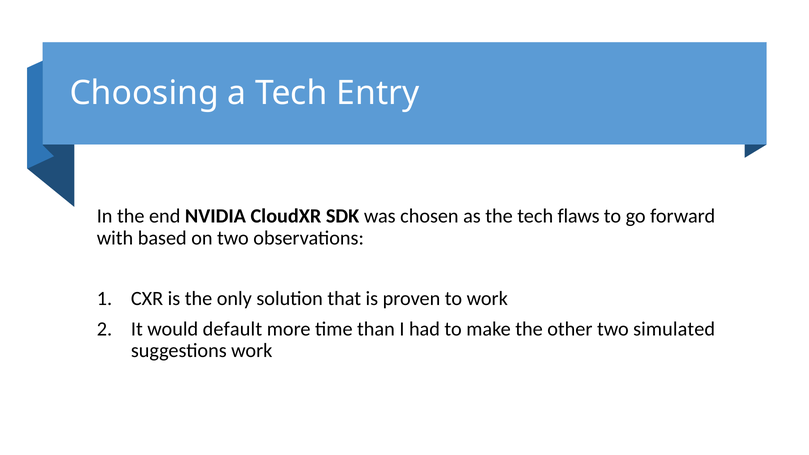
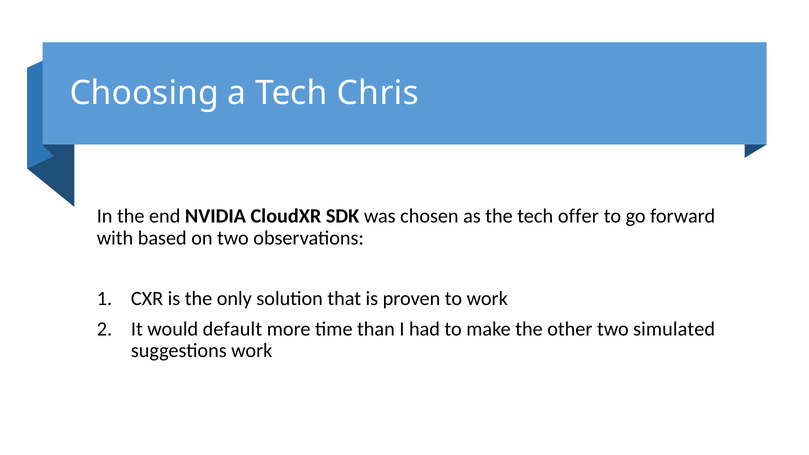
Entry: Entry -> Chris
flaws: flaws -> offer
